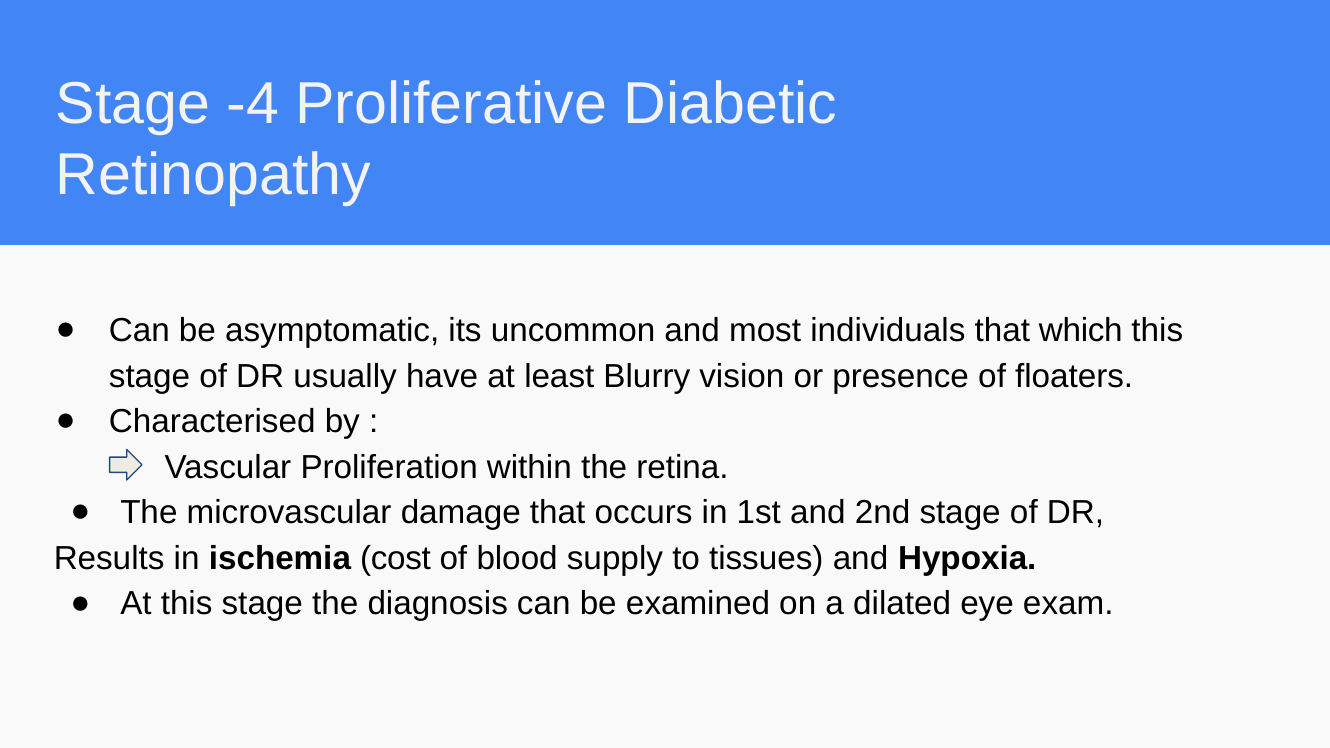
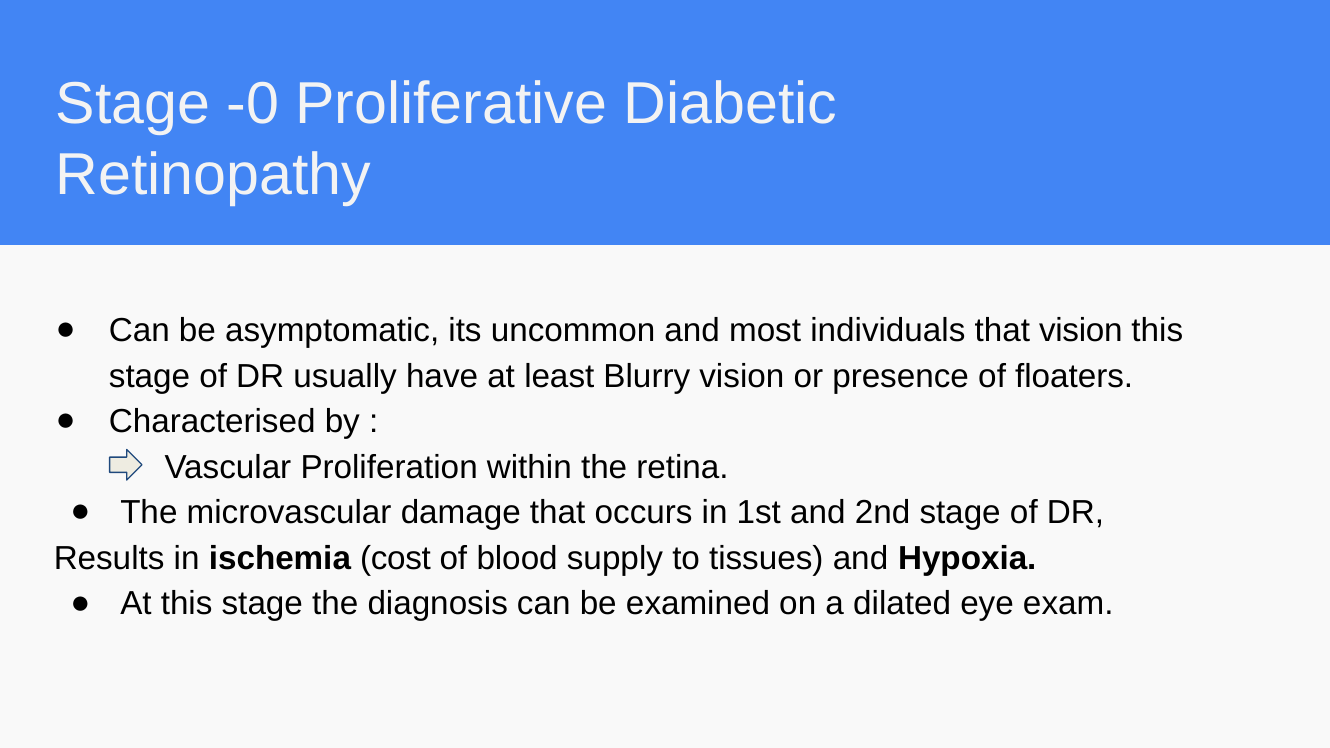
-4: -4 -> -0
that which: which -> vision
